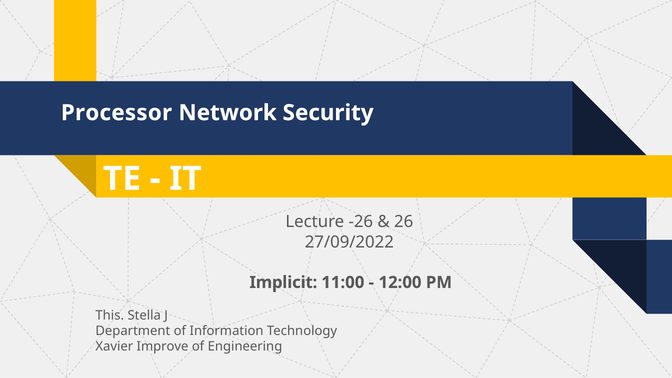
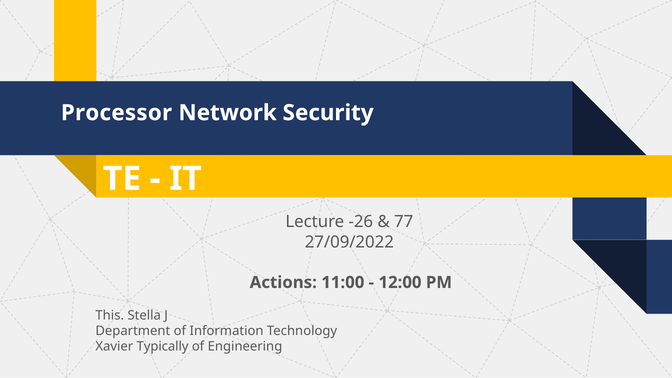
26: 26 -> 77
Implicit: Implicit -> Actions
Improve: Improve -> Typically
